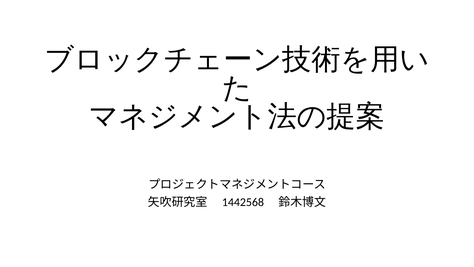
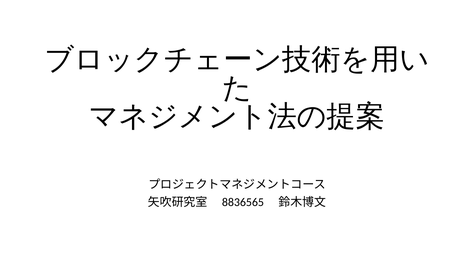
1442568: 1442568 -> 8836565
